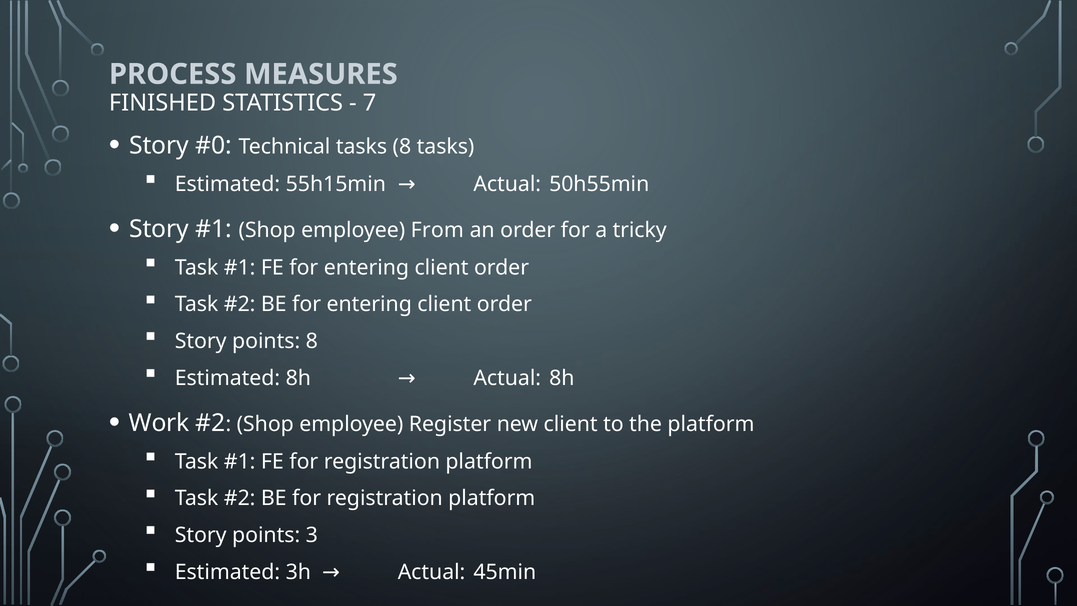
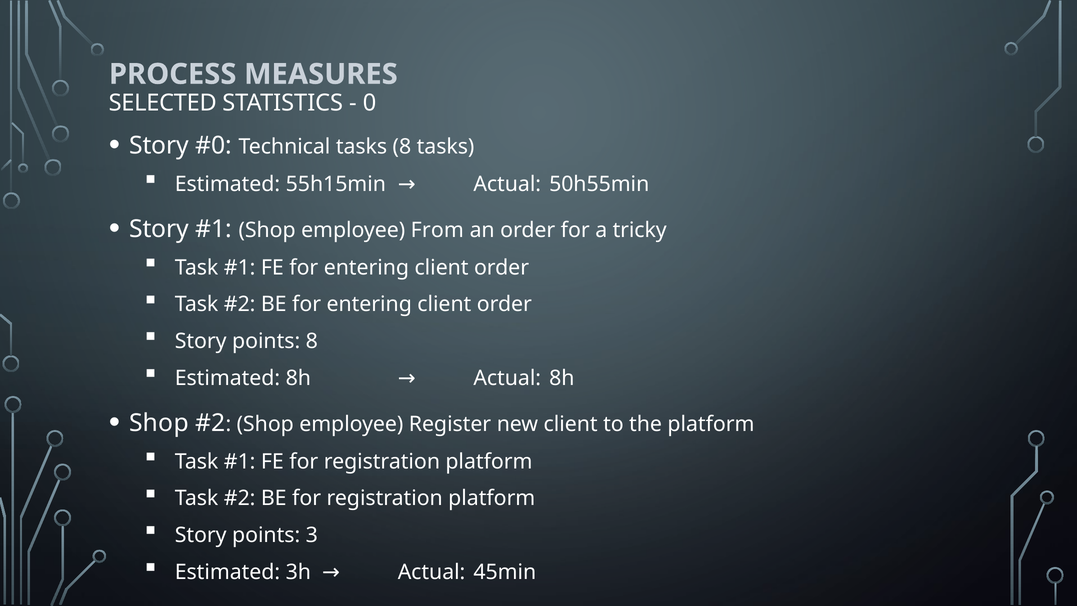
FINISHED: FINISHED -> SELECTED
7: 7 -> 0
Work at (159, 423): Work -> Shop
